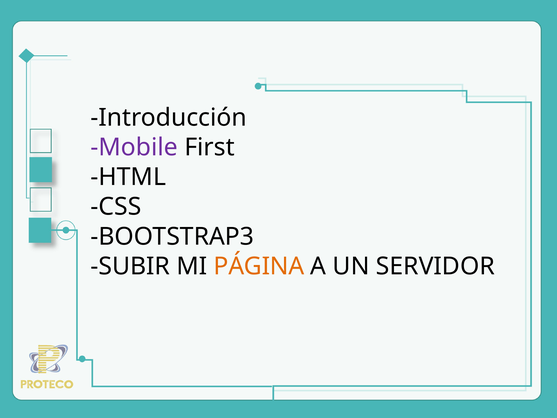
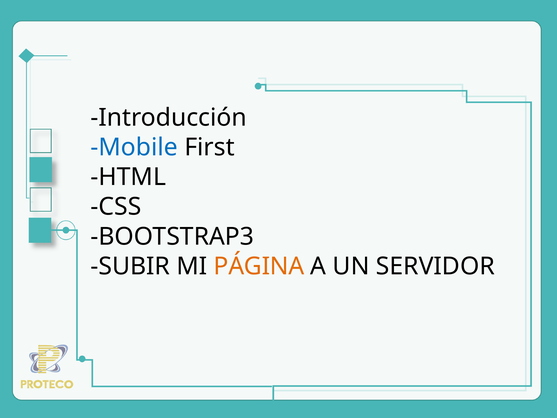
Mobile colour: purple -> blue
